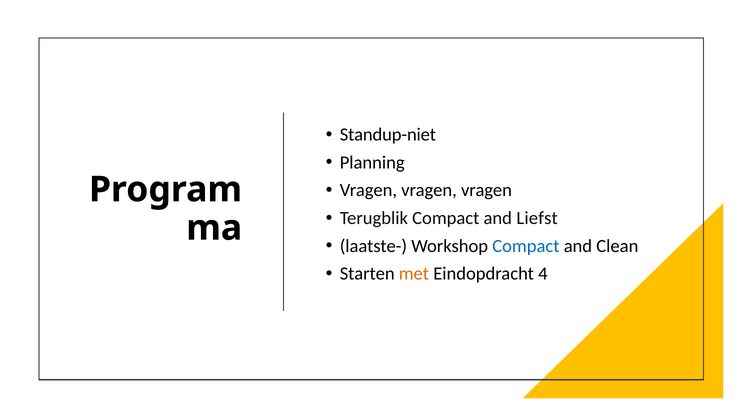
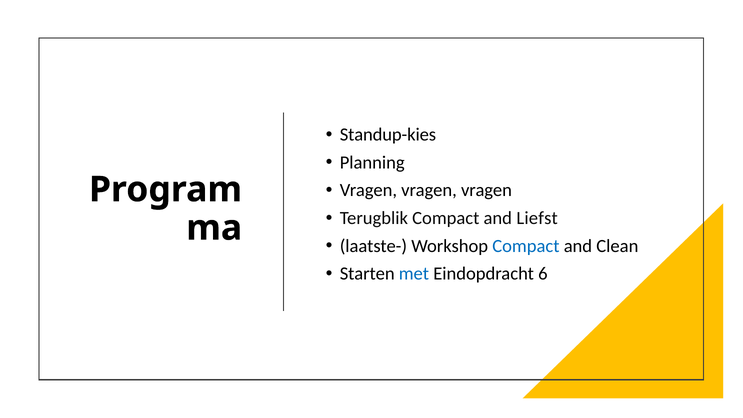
Standup-niet: Standup-niet -> Standup-kies
met colour: orange -> blue
4: 4 -> 6
